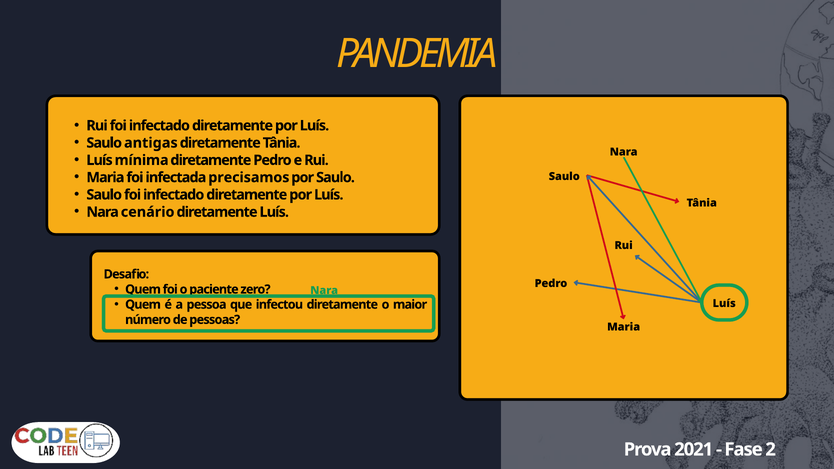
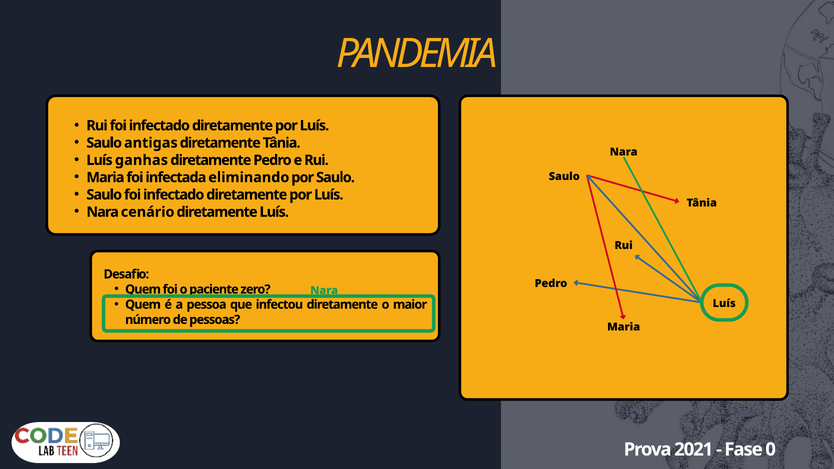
mínima: mínima -> ganhas
precisamos: precisamos -> eliminando
2: 2 -> 0
